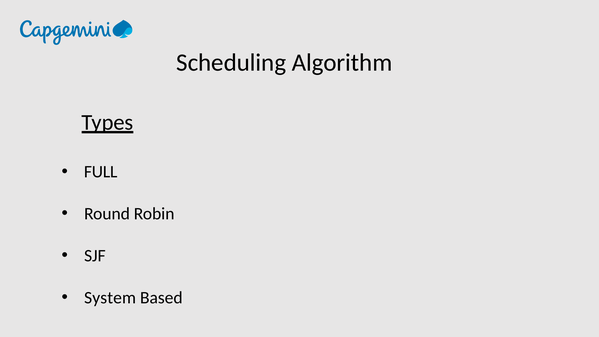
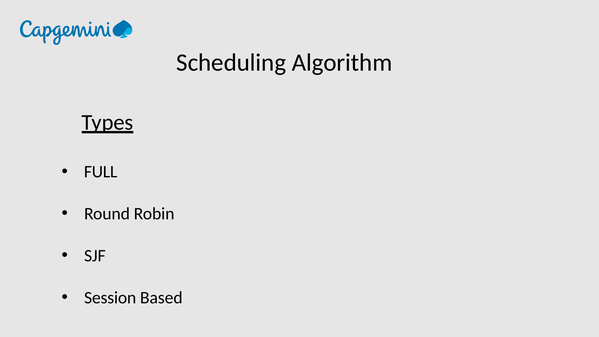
System: System -> Session
